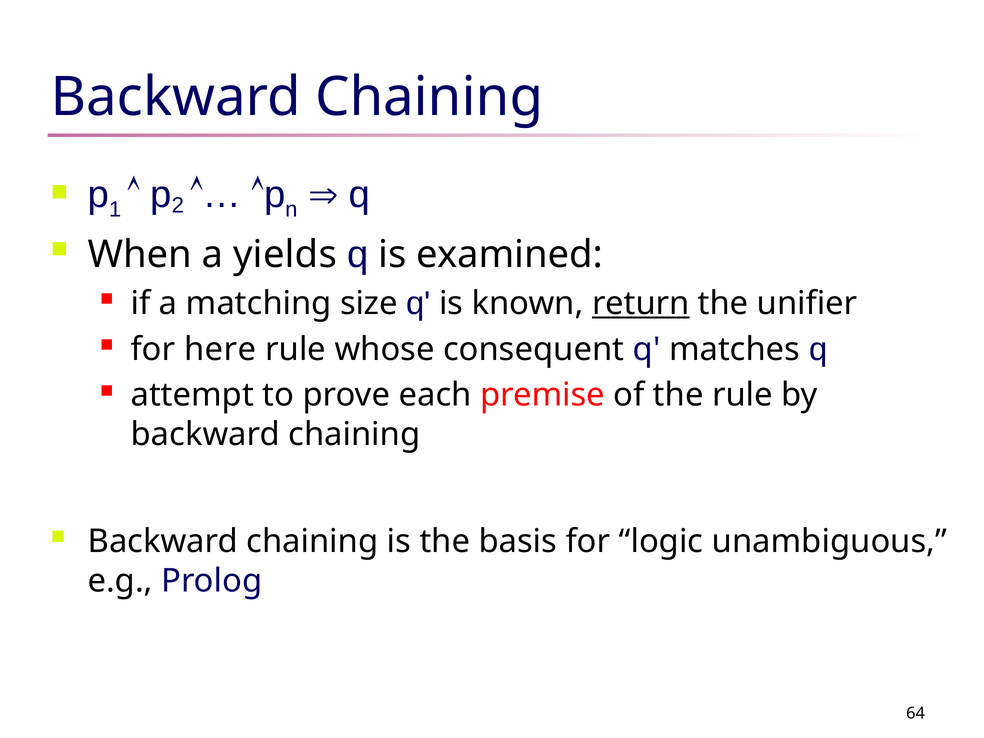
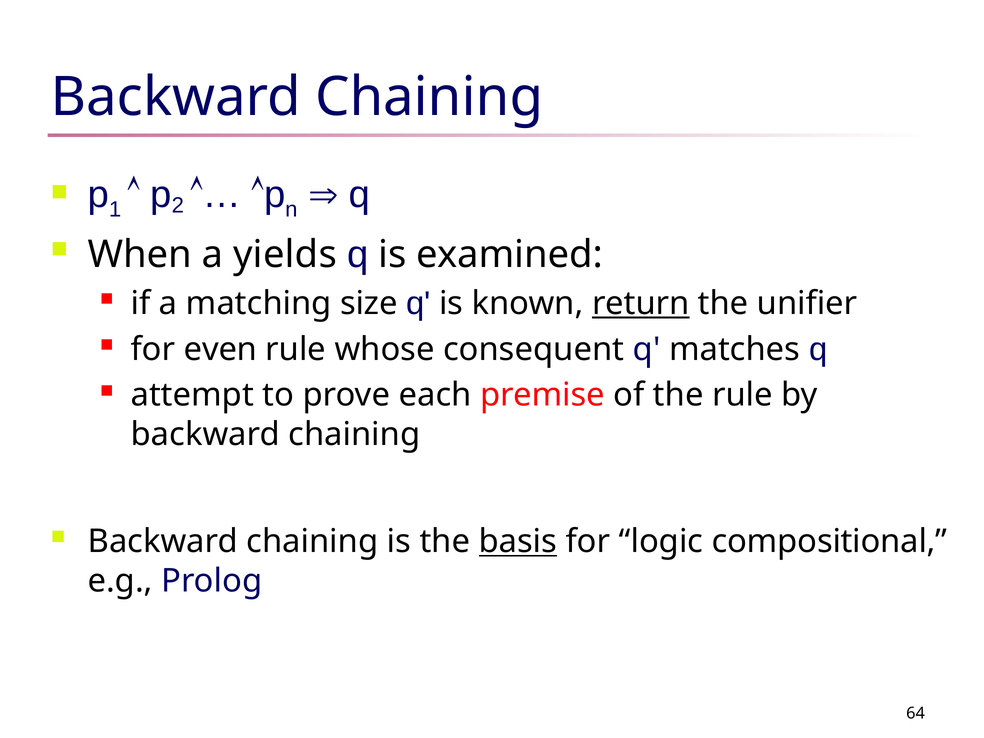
here: here -> even
basis underline: none -> present
unambiguous: unambiguous -> compositional
